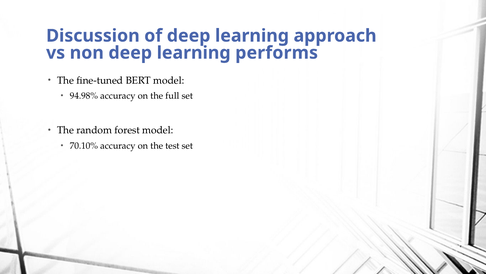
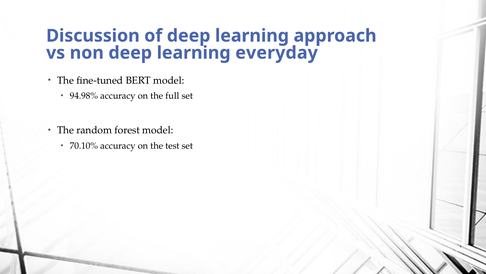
performs: performs -> everyday
